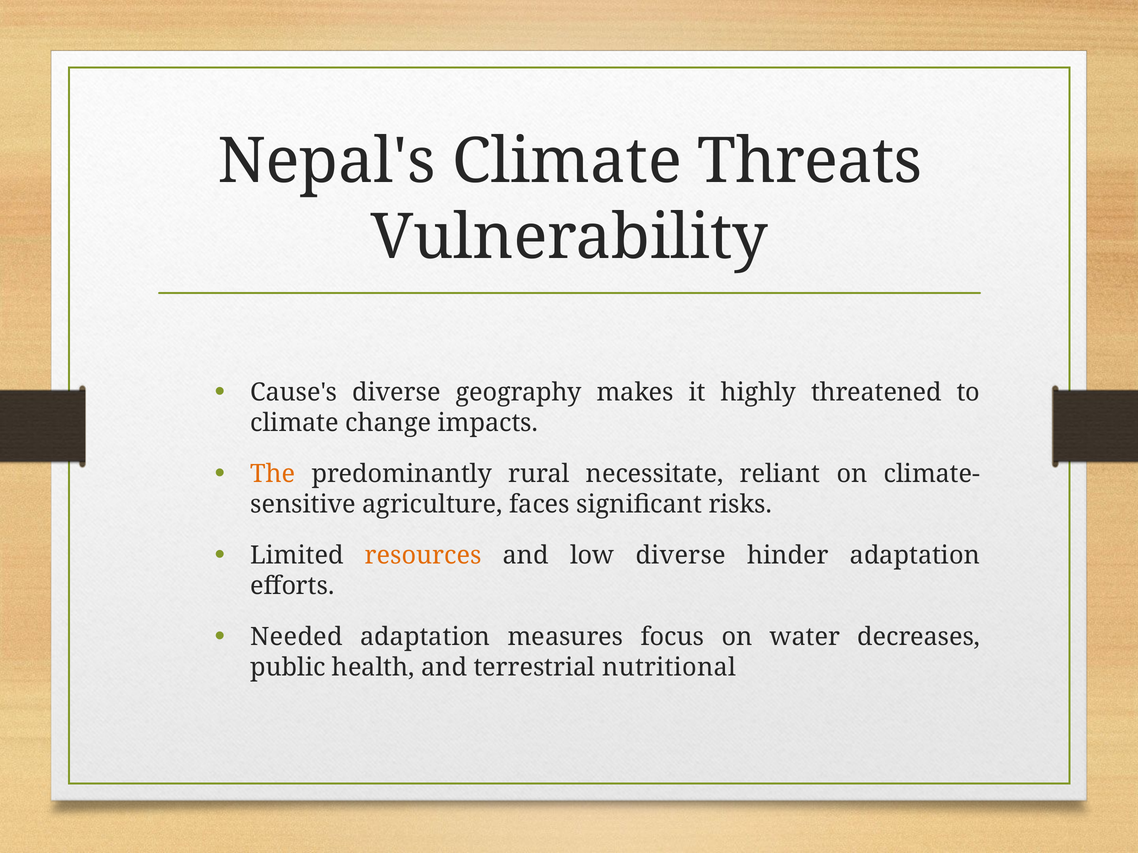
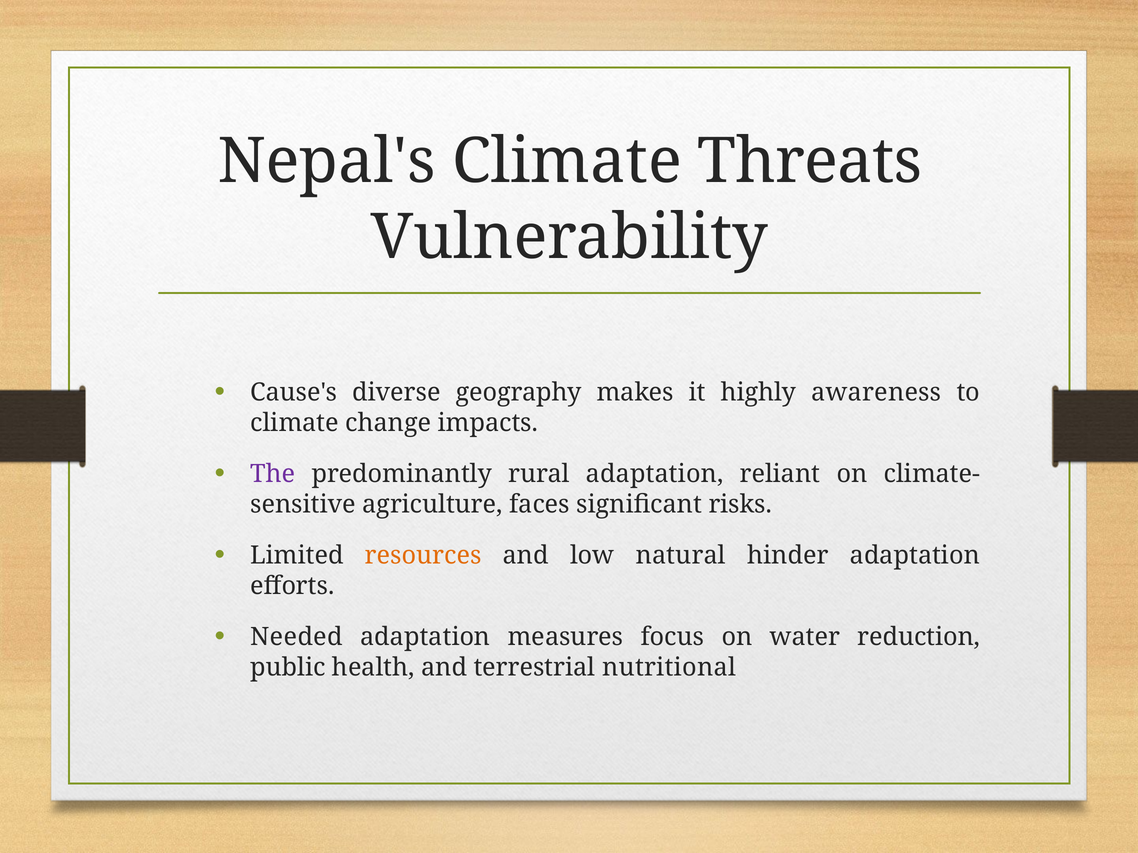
threatened: threatened -> awareness
The colour: orange -> purple
rural necessitate: necessitate -> adaptation
low diverse: diverse -> natural
decreases: decreases -> reduction
